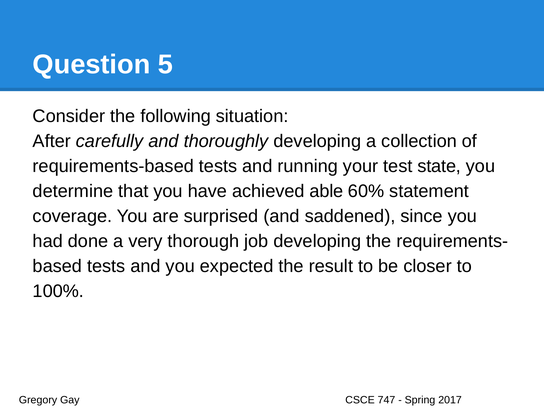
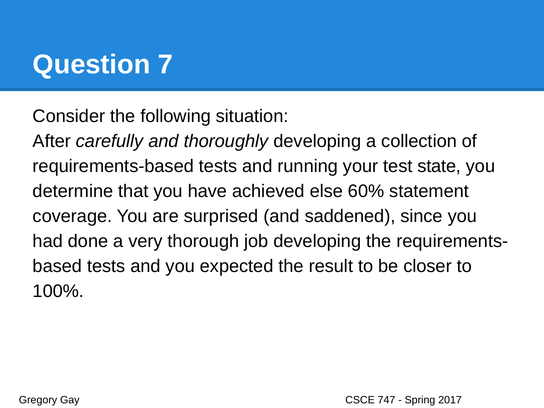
5: 5 -> 7
able: able -> else
